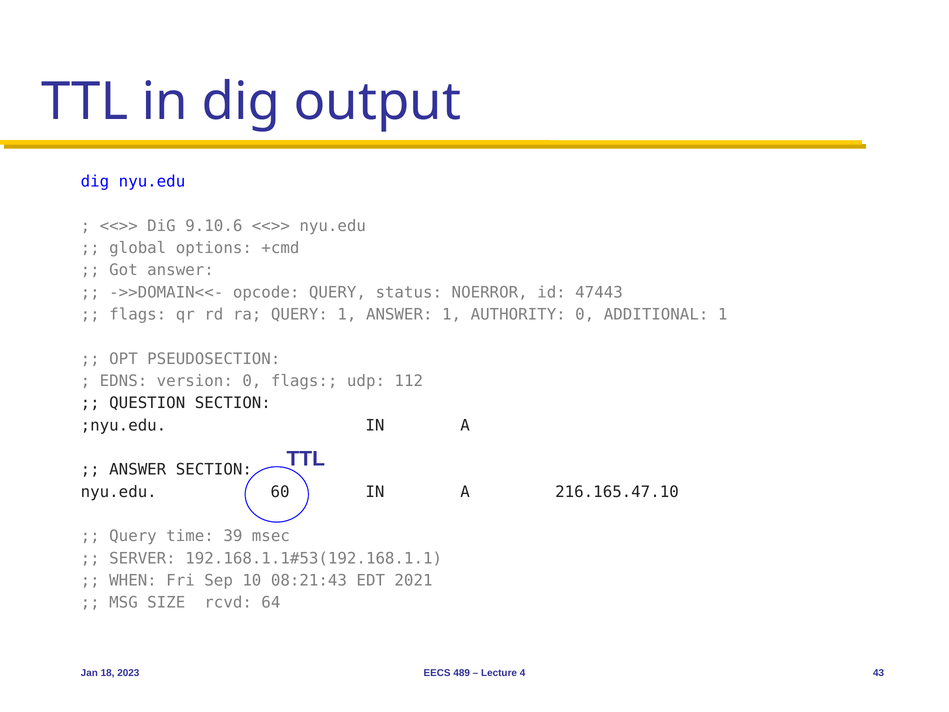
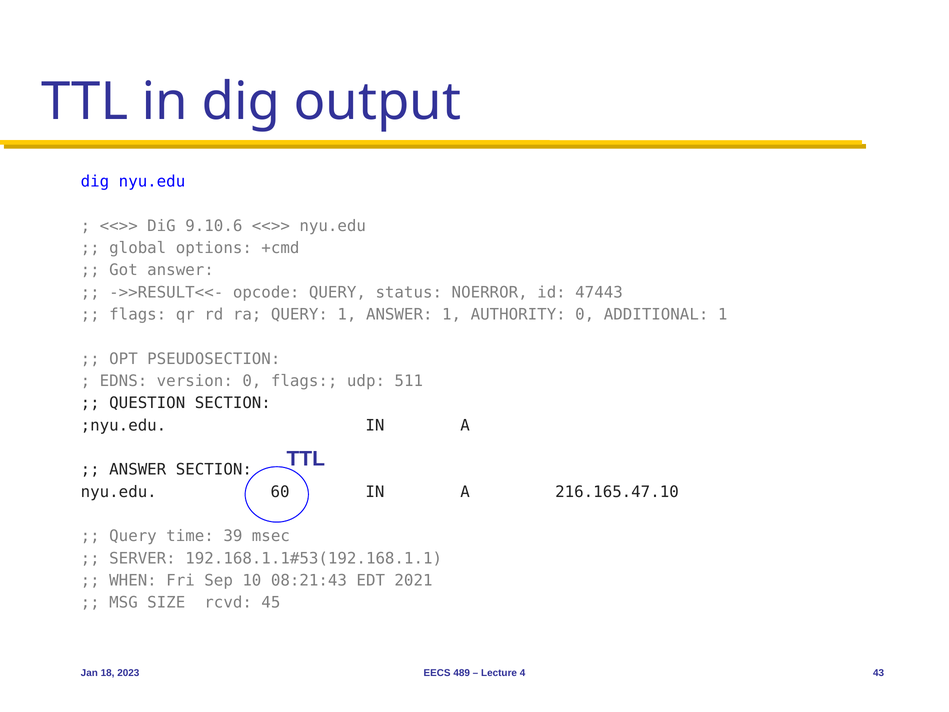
->>DOMAIN<<-: ->>DOMAIN<<- -> ->>RESULT<<-
112: 112 -> 511
64: 64 -> 45
